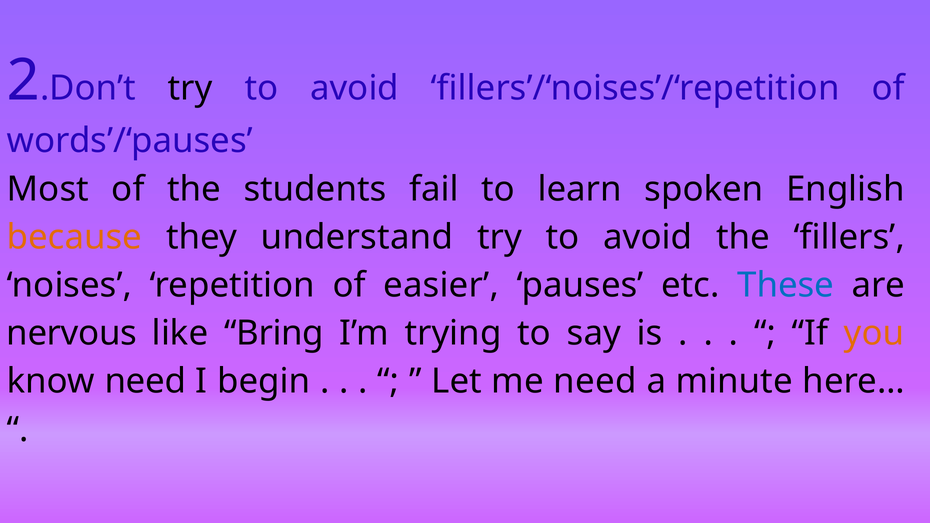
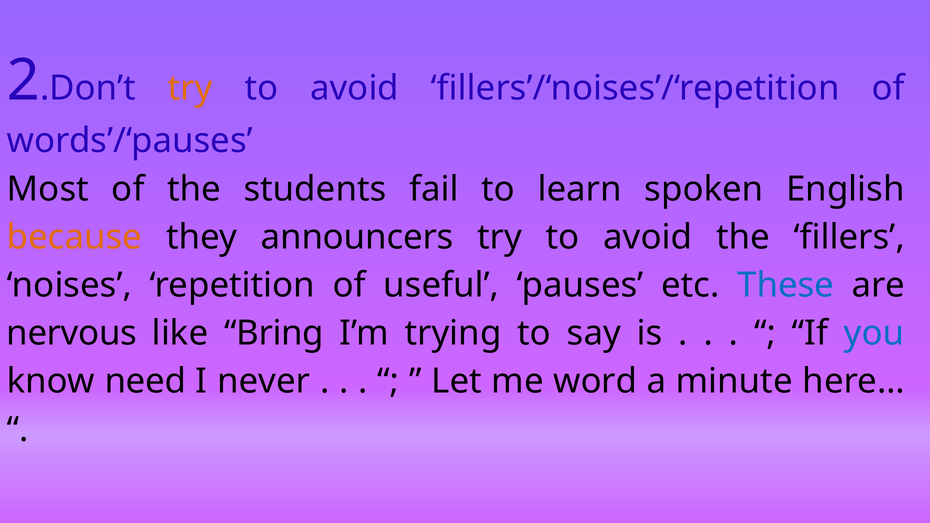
try at (190, 88) colour: black -> orange
understand: understand -> announcers
easier: easier -> useful
you colour: orange -> blue
begin: begin -> never
me need: need -> word
